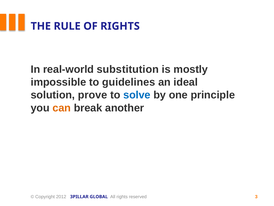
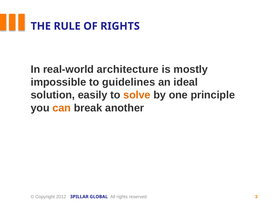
substitution: substitution -> architecture
prove: prove -> easily
solve colour: blue -> orange
